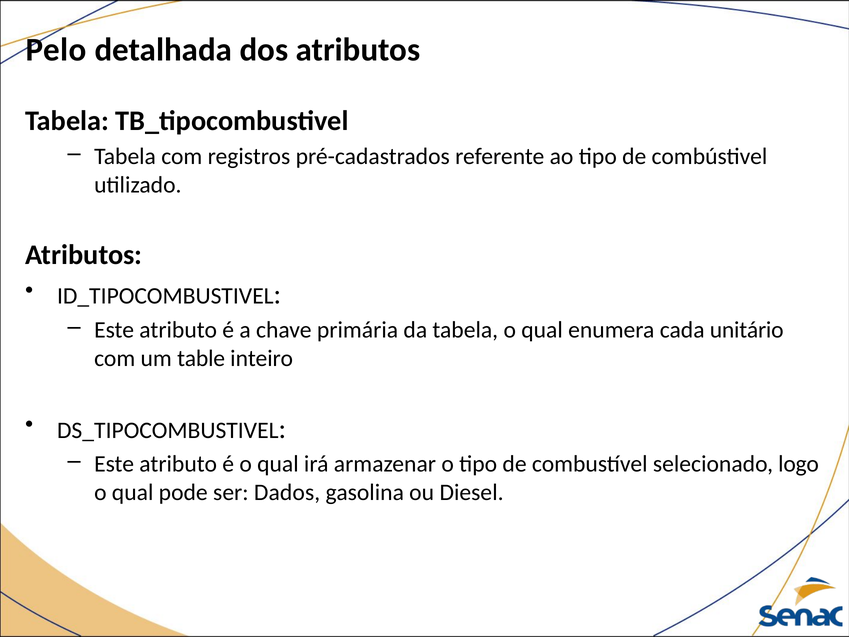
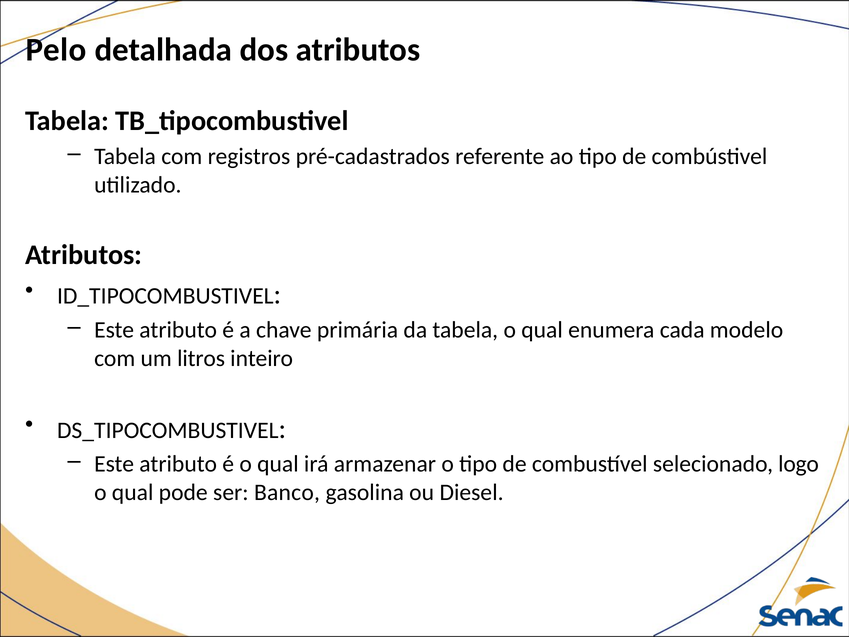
unitário: unitário -> modelo
table: table -> litros
Dados: Dados -> Banco
